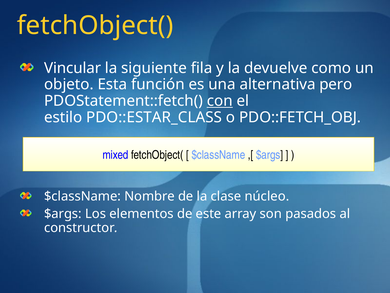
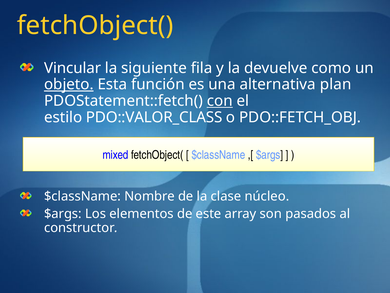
objeto underline: none -> present
pero: pero -> plan
PDO::ESTAR_CLASS: PDO::ESTAR_CLASS -> PDO::VALOR_CLASS
